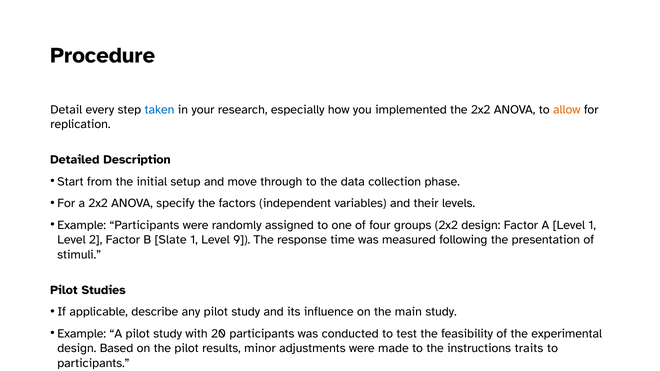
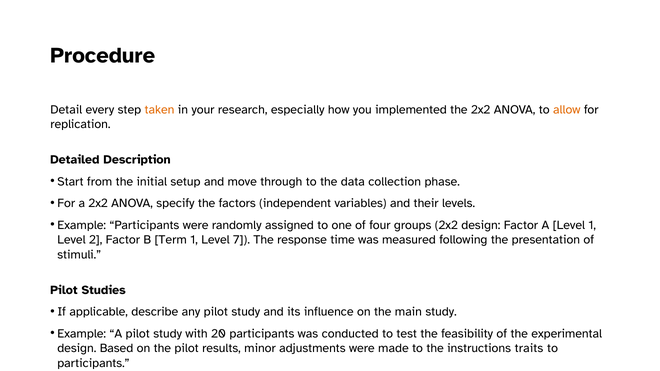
taken colour: blue -> orange
Slate: Slate -> Term
9: 9 -> 7
